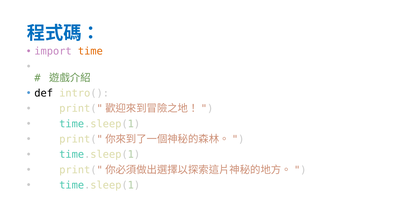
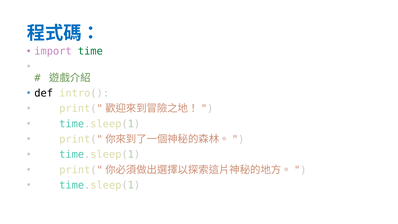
time colour: orange -> green
